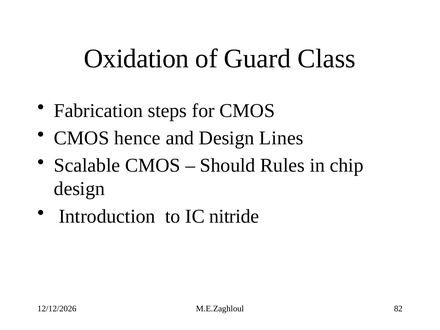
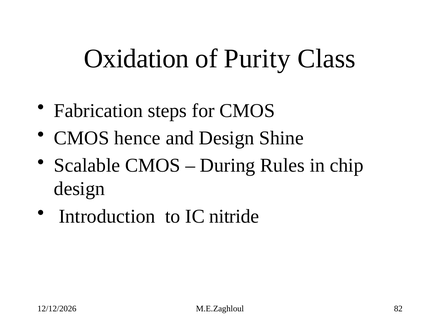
Guard: Guard -> Purity
Lines: Lines -> Shine
Should: Should -> During
